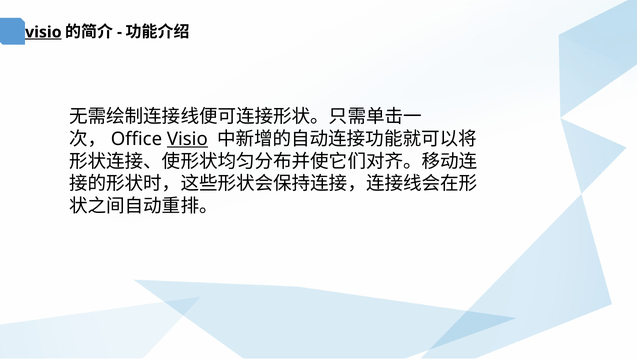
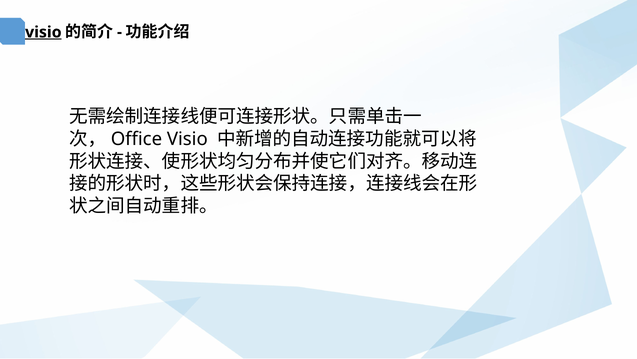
Visio at (187, 139) underline: present -> none
